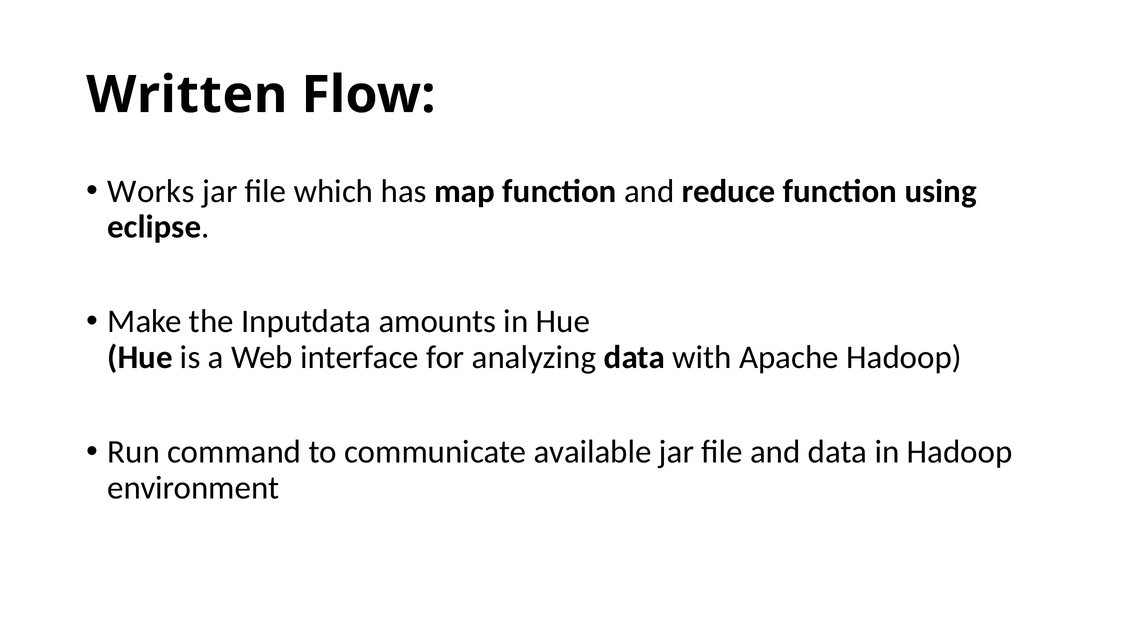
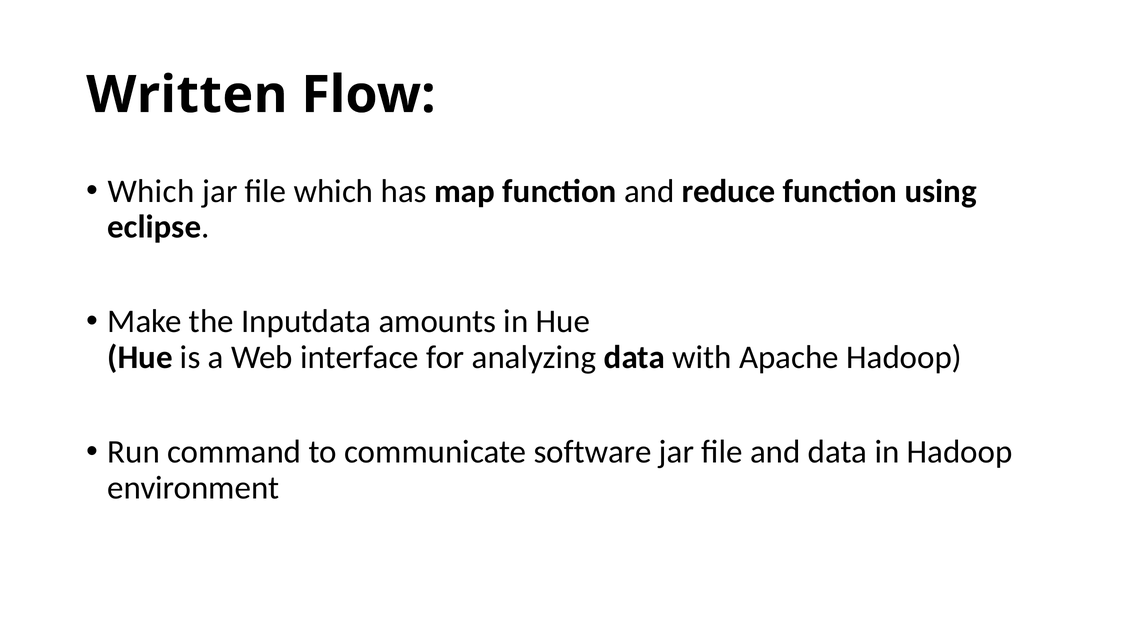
Works at (151, 191): Works -> Which
available: available -> software
